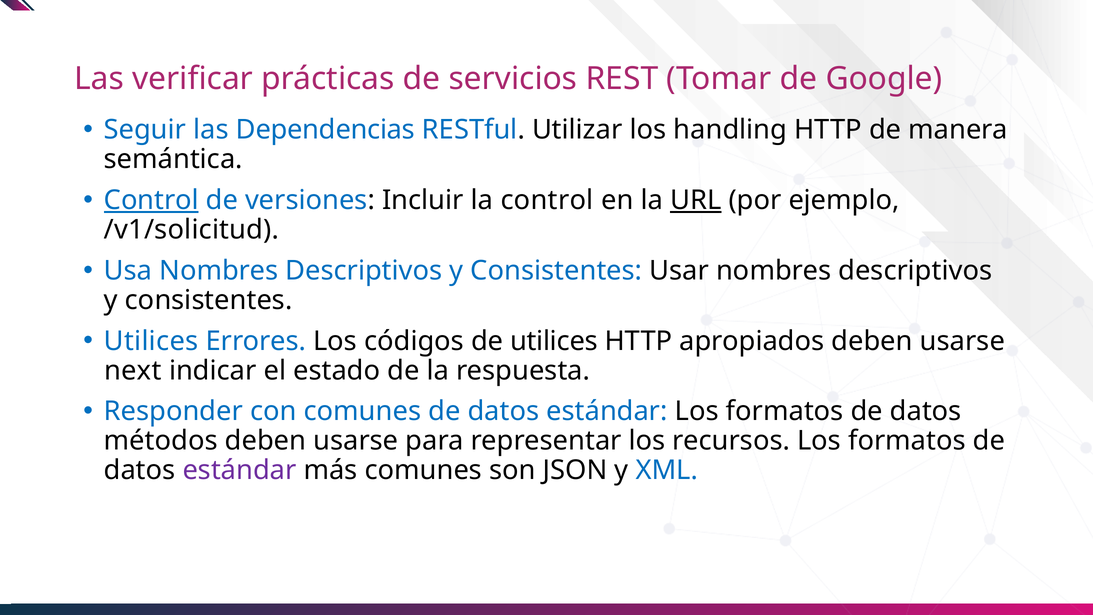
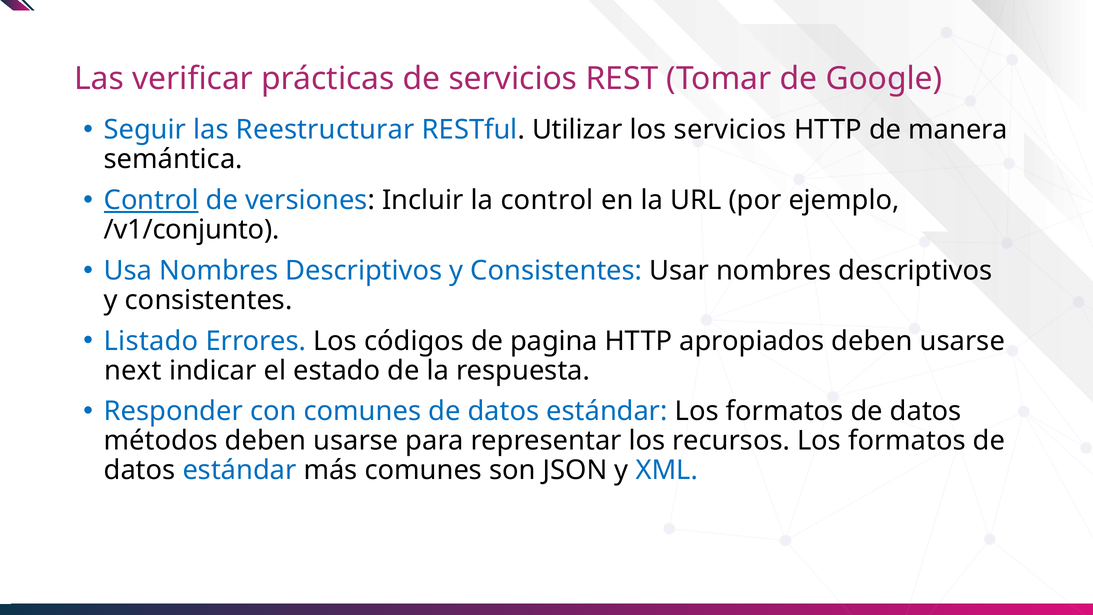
Dependencias: Dependencias -> Reestructurar
los handling: handling -> servicios
URL underline: present -> none
/v1/solicitud: /v1/solicitud -> /v1/conjunto
Utilices at (151, 341): Utilices -> Listado
de utilices: utilices -> pagina
estándar at (240, 470) colour: purple -> blue
